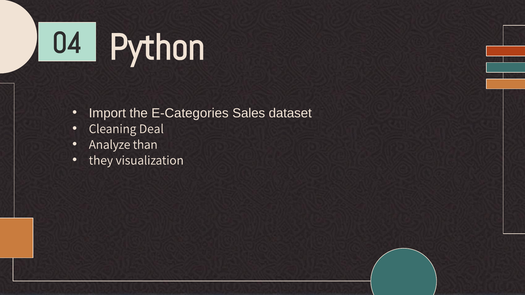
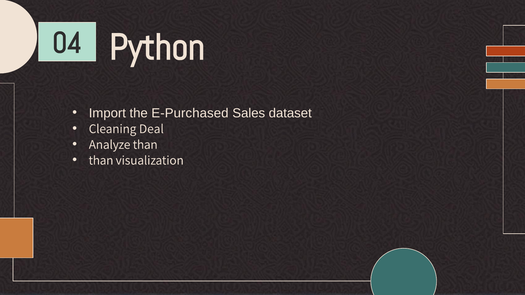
E-Categories: E-Categories -> E-Purchased
they at (101, 160): they -> than
